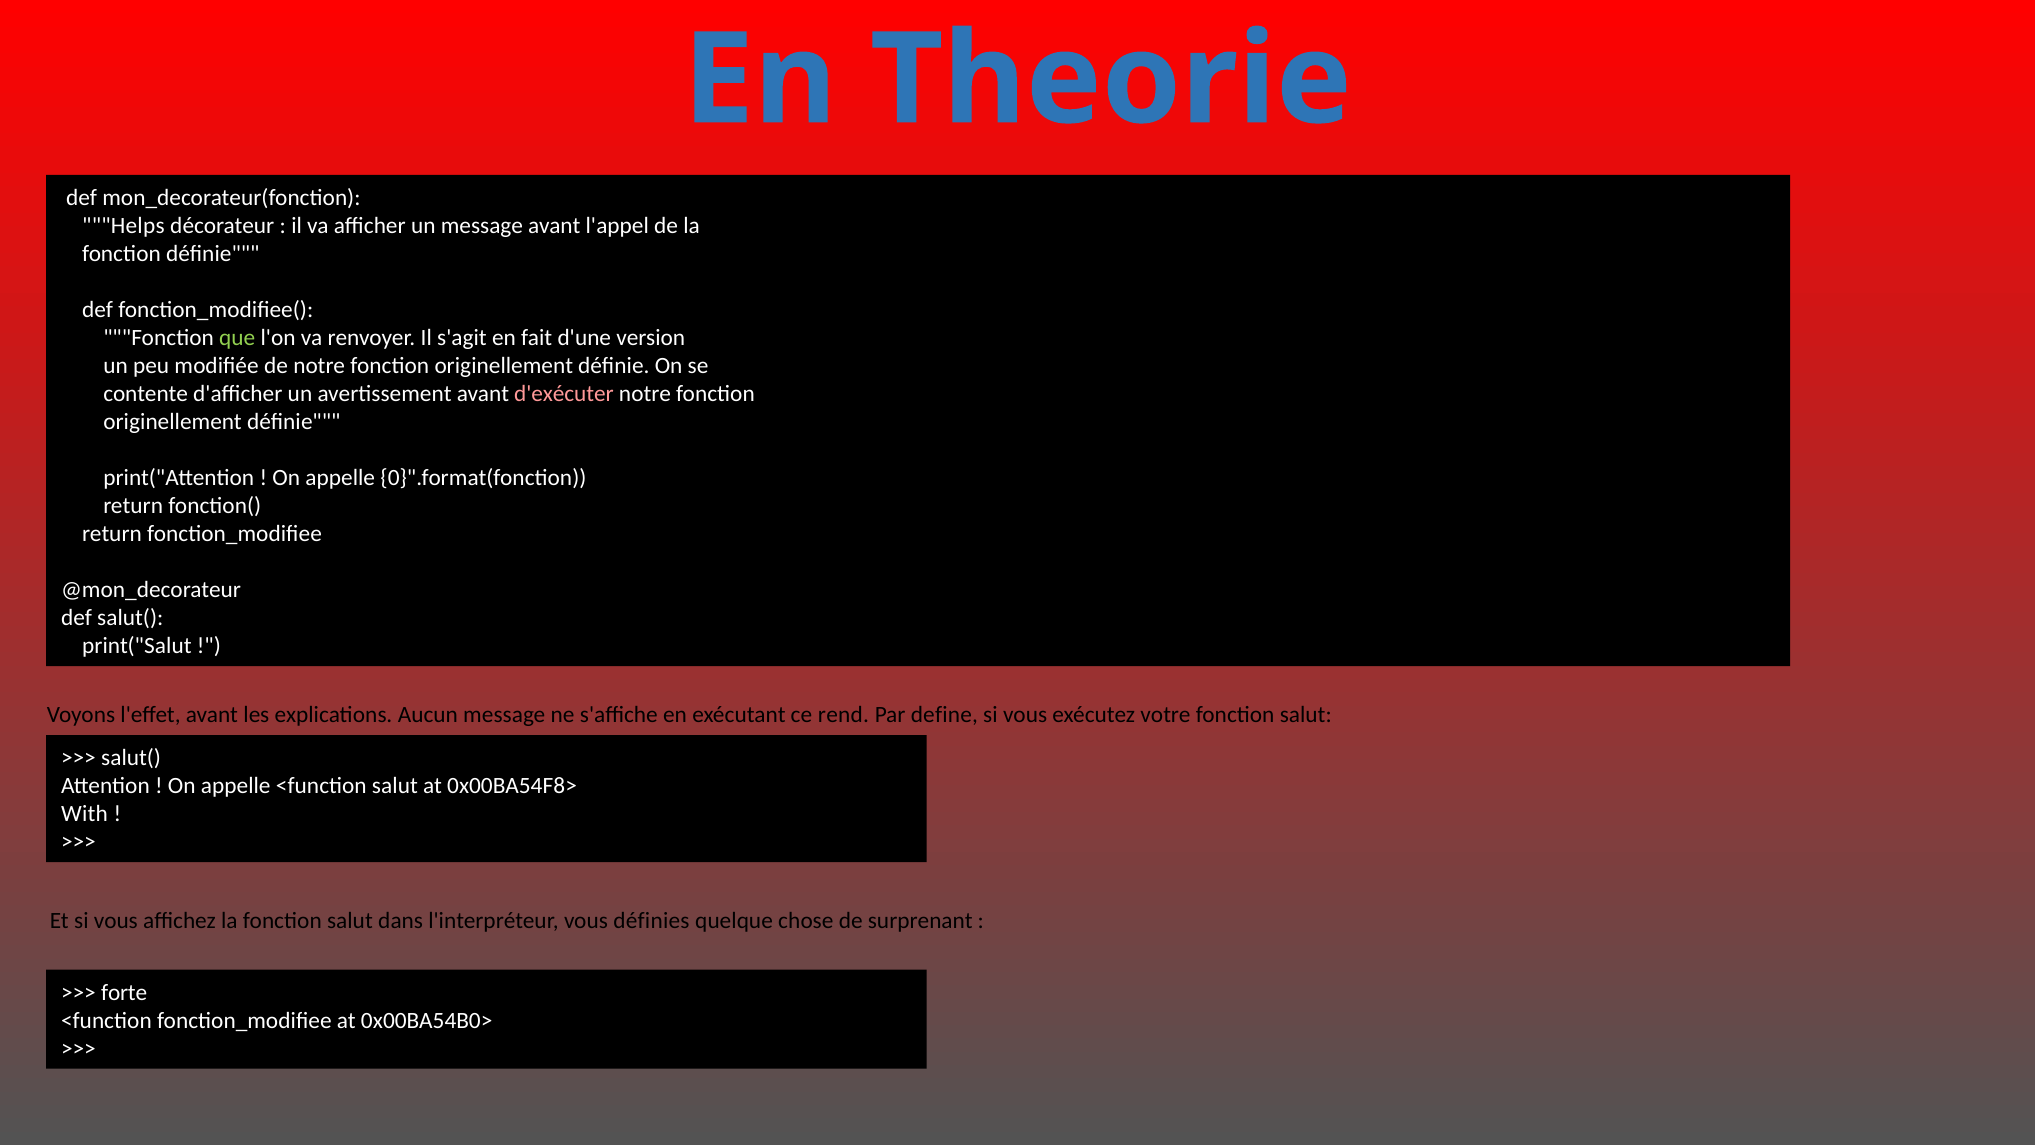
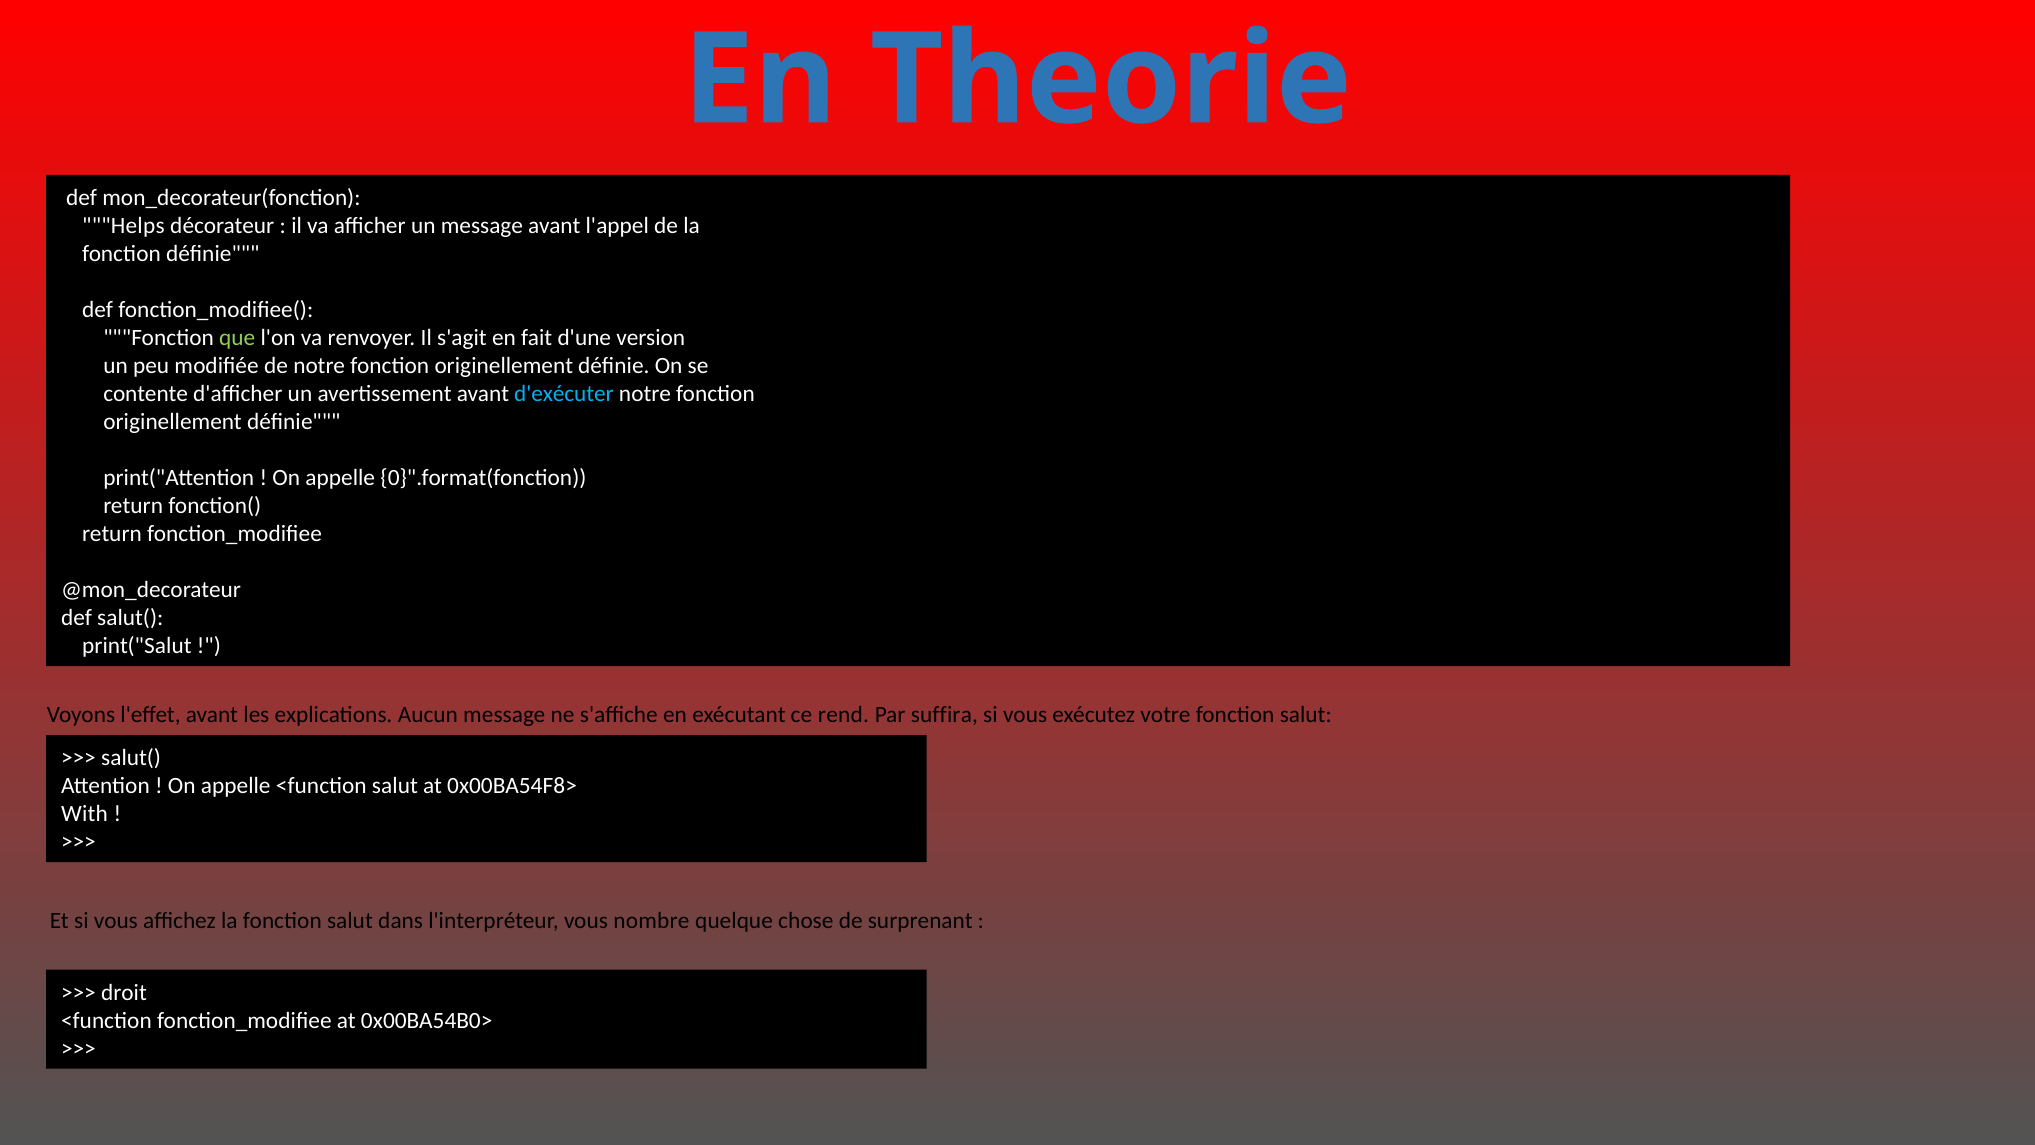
d'exécuter colour: pink -> light blue
define: define -> suffira
définies: définies -> nombre
forte: forte -> droit
